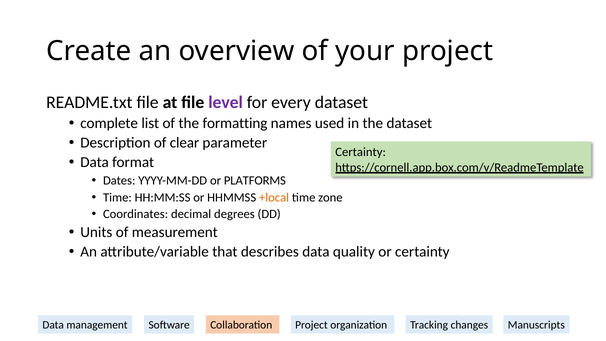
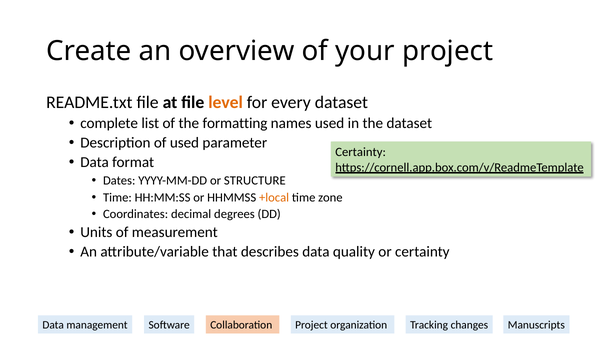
level colour: purple -> orange
of clear: clear -> used
PLATFORMS: PLATFORMS -> STRUCTURE
